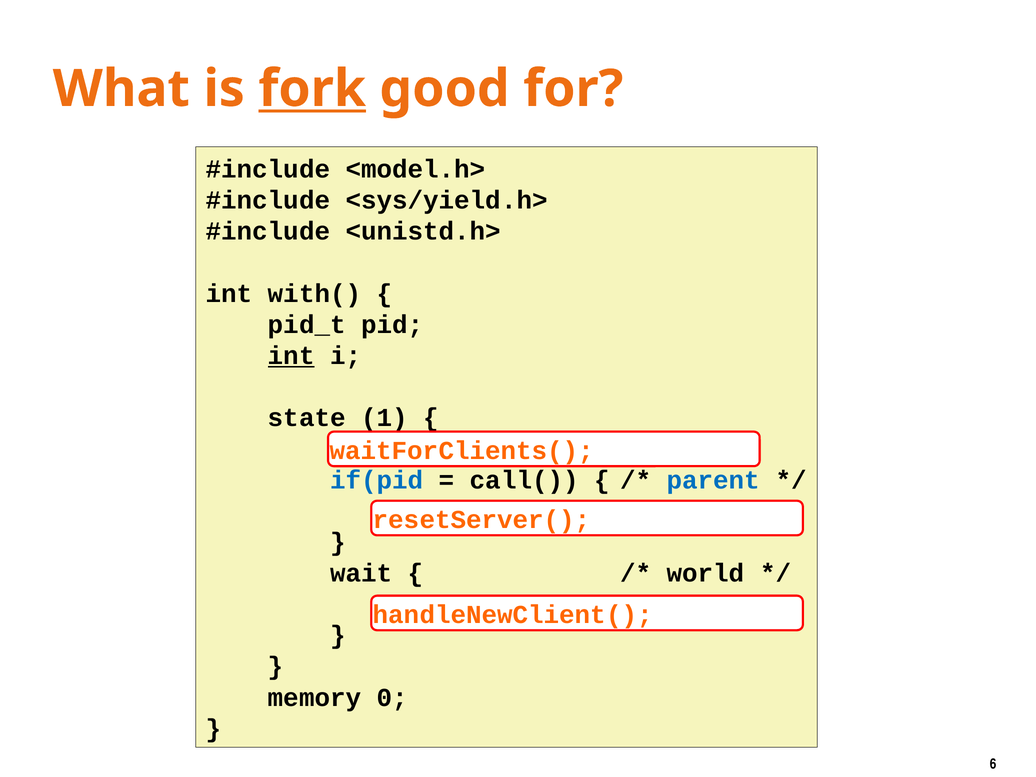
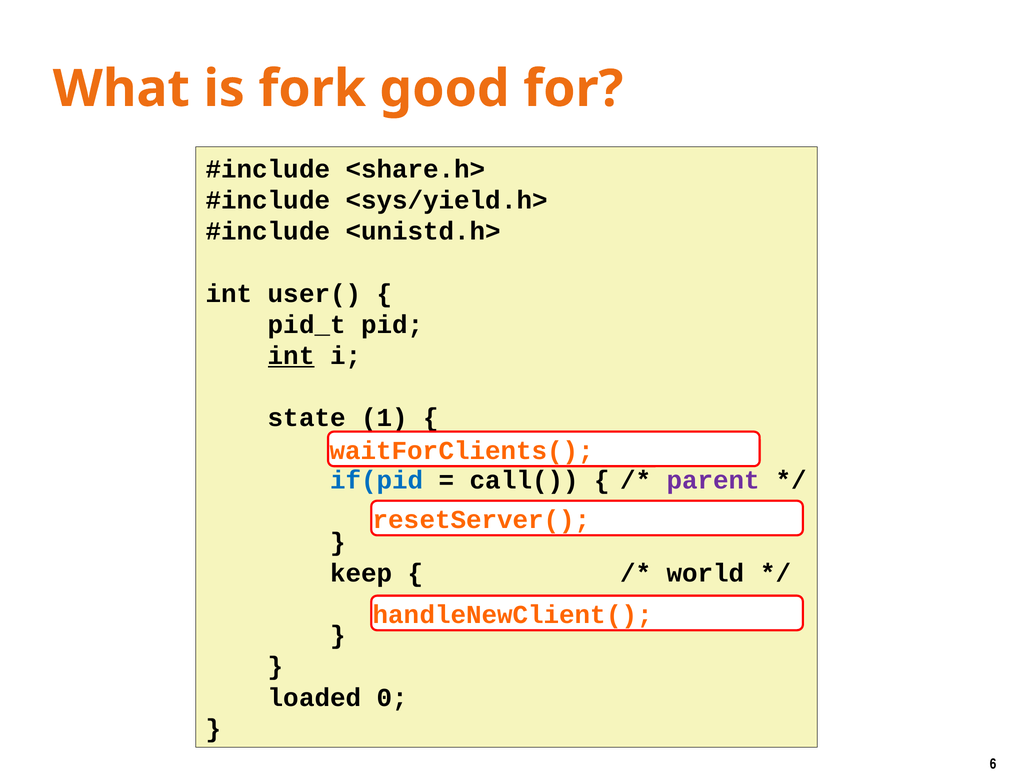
fork underline: present -> none
<model.h>: <model.h> -> <share.h>
with(: with( -> user(
parent colour: blue -> purple
wait: wait -> keep
memory: memory -> loaded
